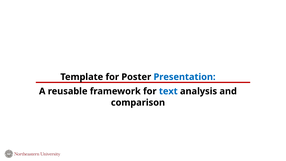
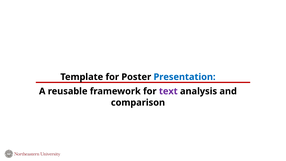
text colour: blue -> purple
